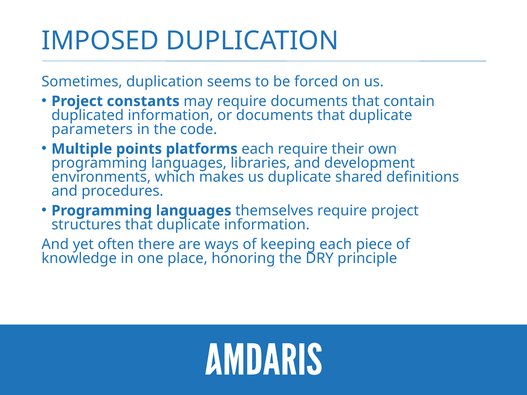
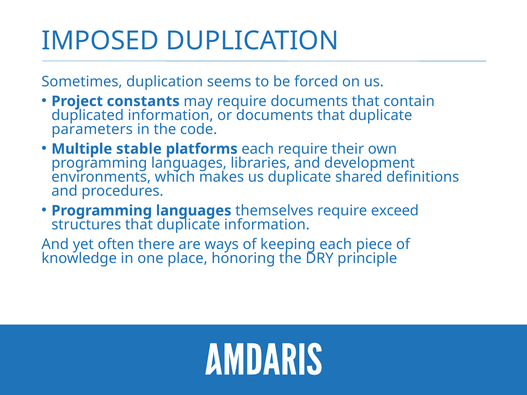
points: points -> stable
require project: project -> exceed
